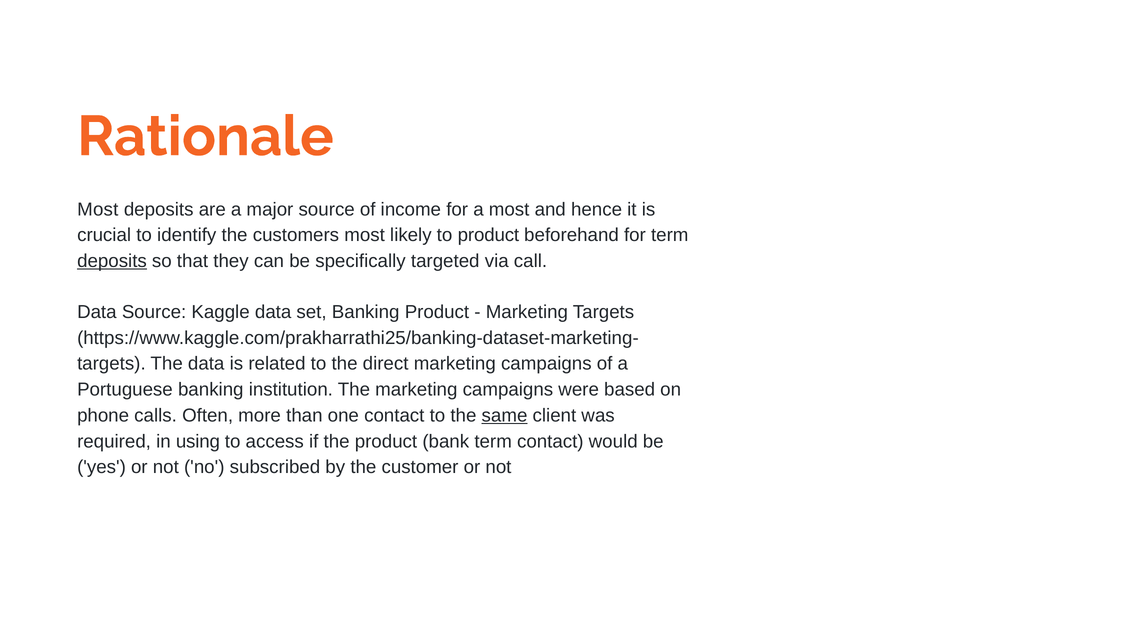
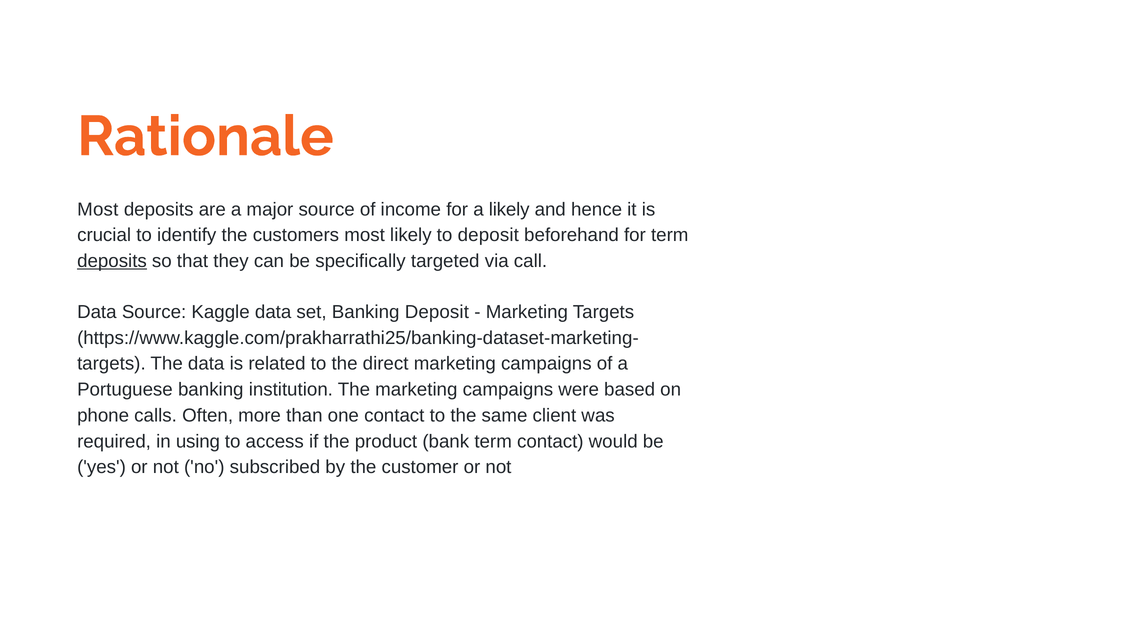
a most: most -> likely
to product: product -> deposit
Banking Product: Product -> Deposit
same underline: present -> none
